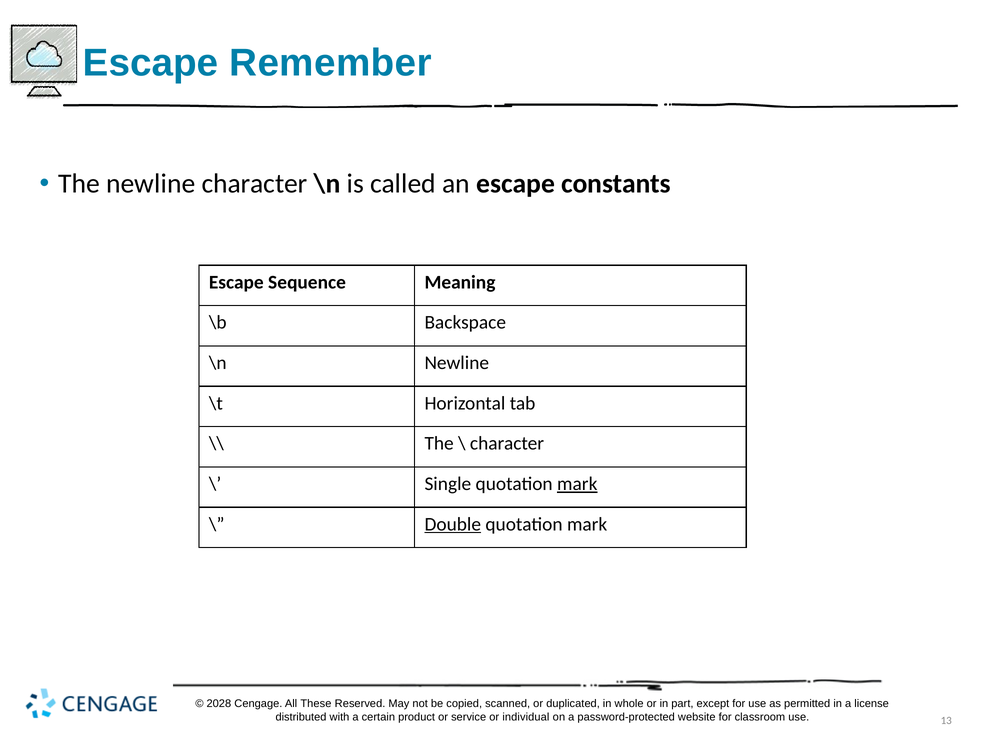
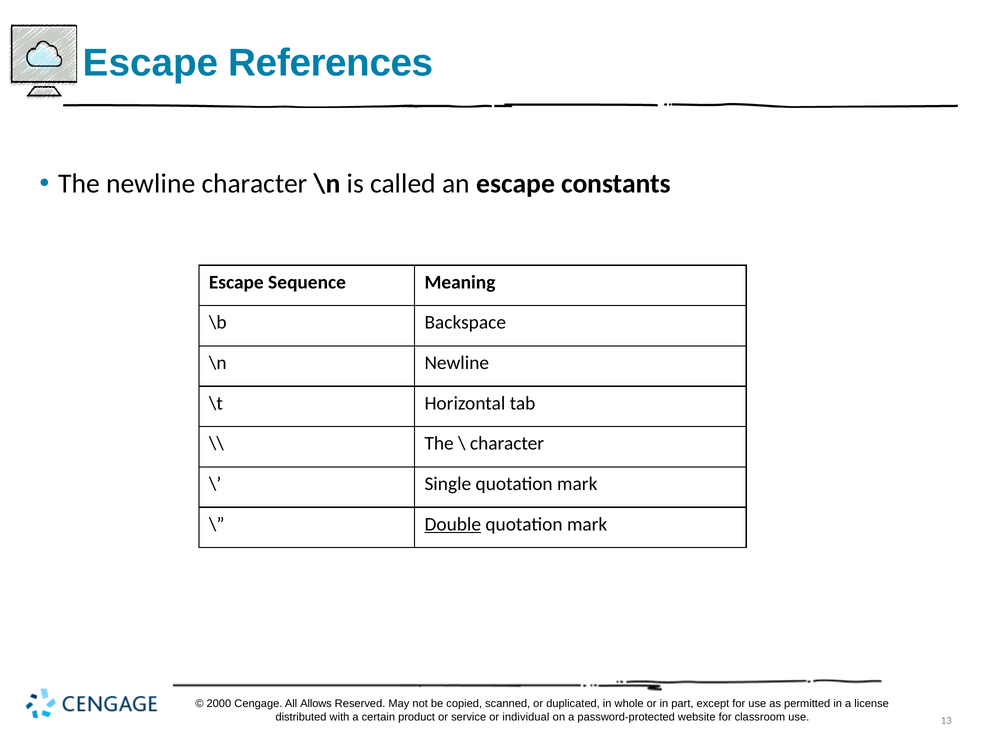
Remember: Remember -> References
mark at (577, 484) underline: present -> none
2028: 2028 -> 2000
These: These -> Allows
